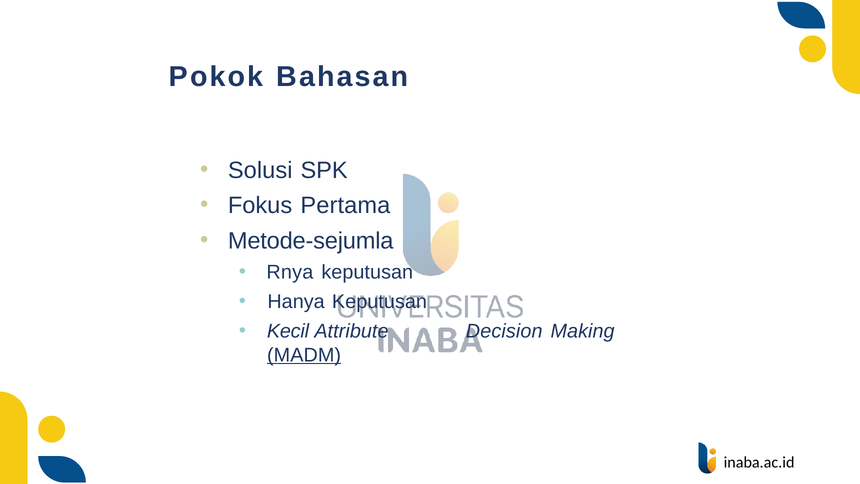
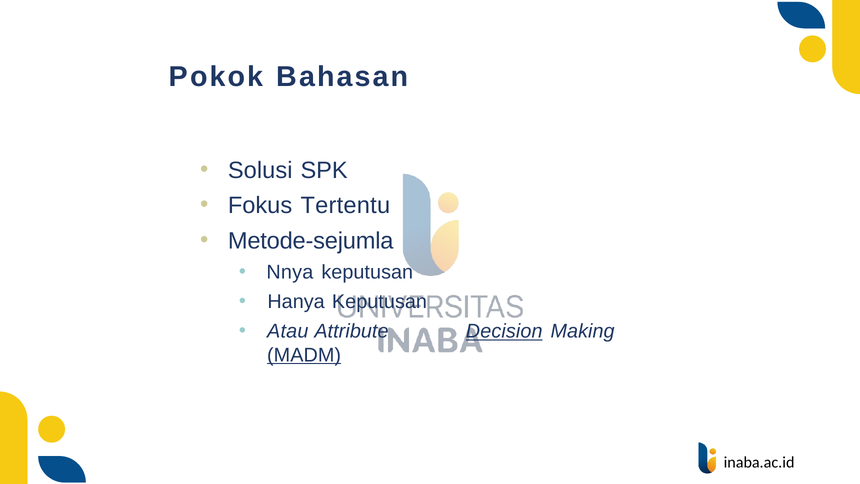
Pertama: Pertama -> Tertentu
Rnya: Rnya -> Nnya
Kecil: Kecil -> Atau
Decision underline: none -> present
